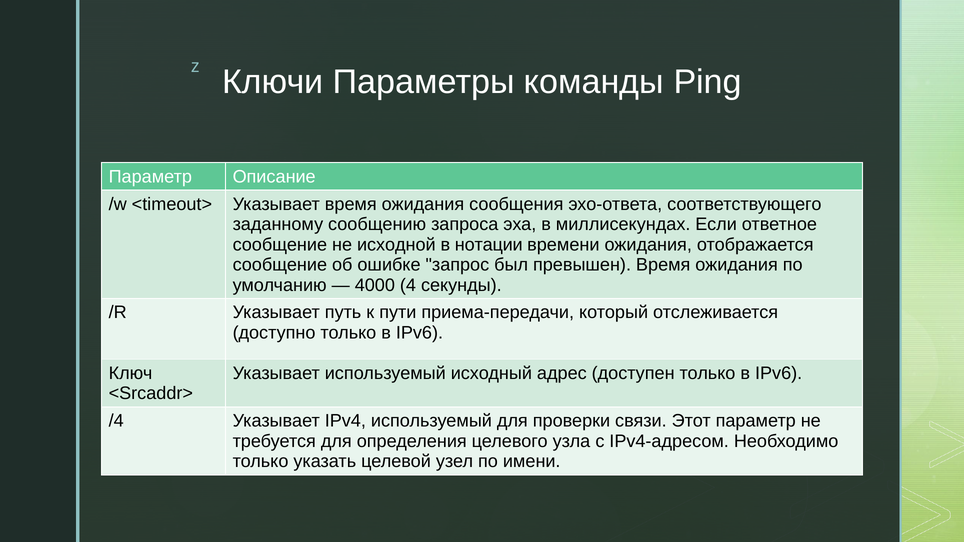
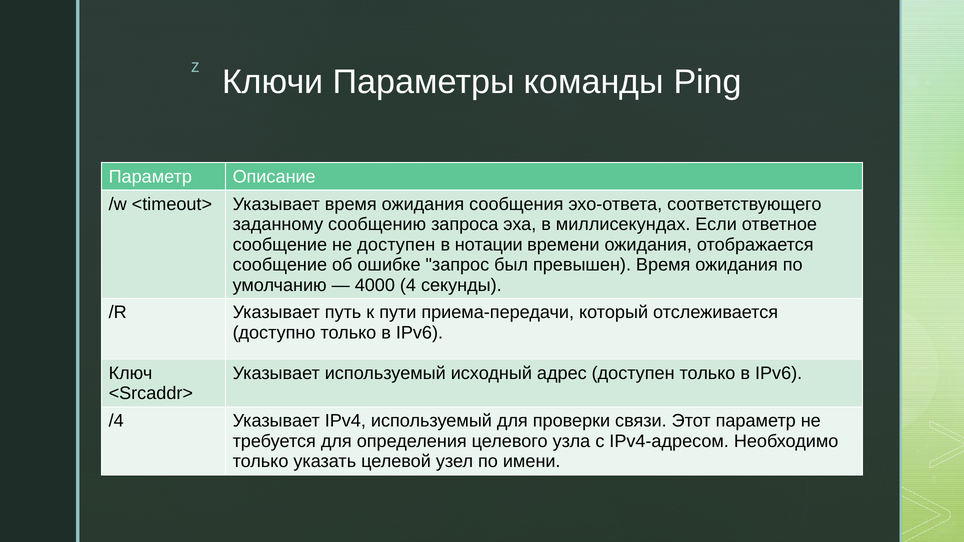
не исходной: исходной -> доступен
